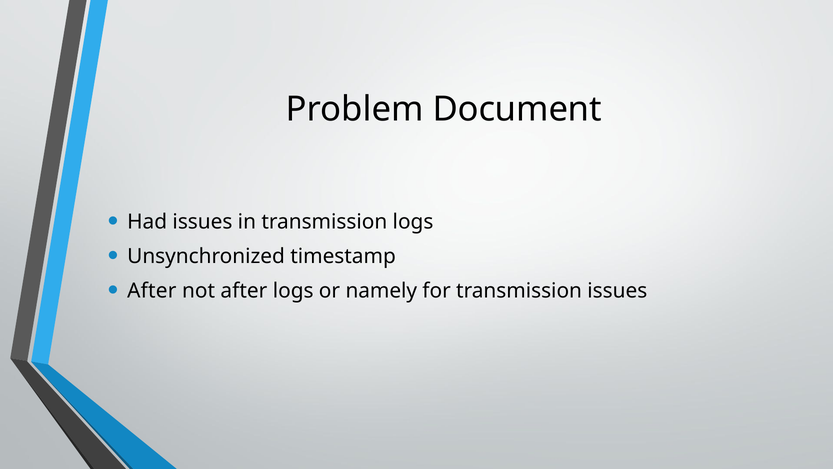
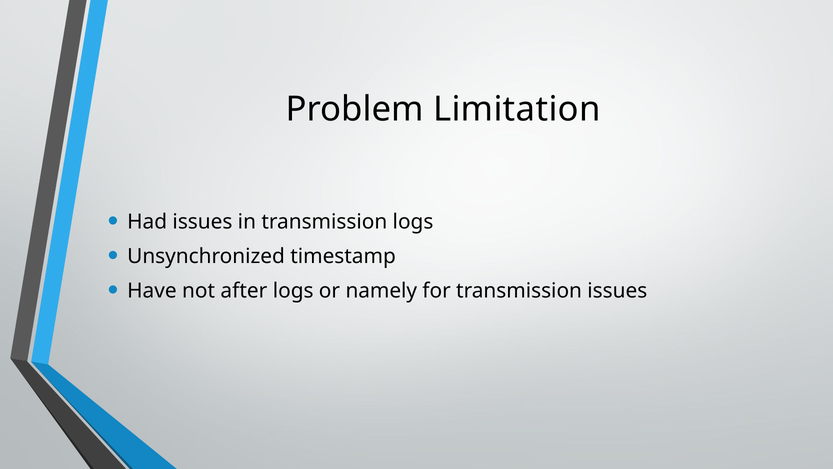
Document: Document -> Limitation
After at (152, 290): After -> Have
